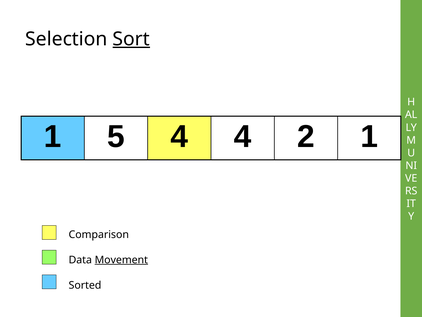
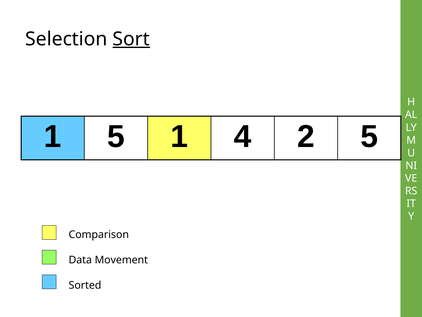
5 4: 4 -> 1
2 1: 1 -> 5
Movement underline: present -> none
